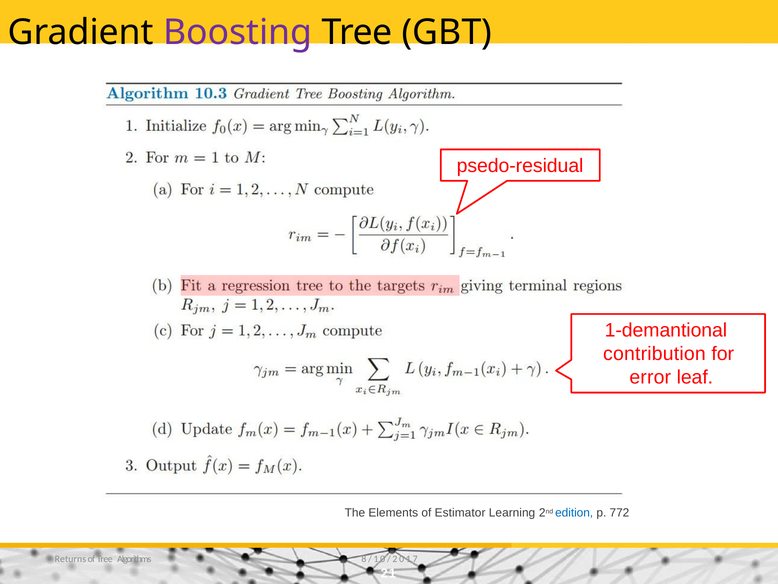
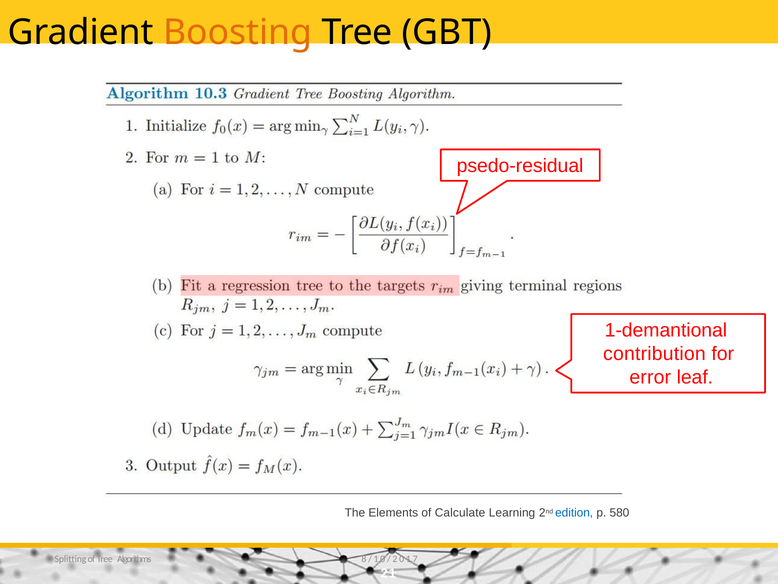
Boosting colour: purple -> orange
Estimator: Estimator -> Calculate
772: 772 -> 580
Returns: Returns -> Splitting
